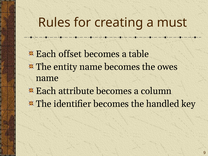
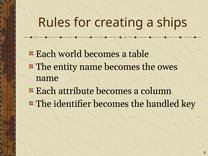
must: must -> ships
offset: offset -> world
